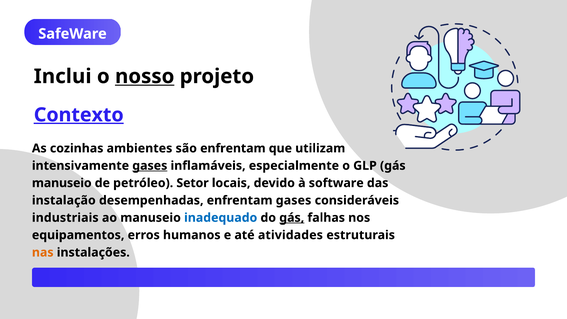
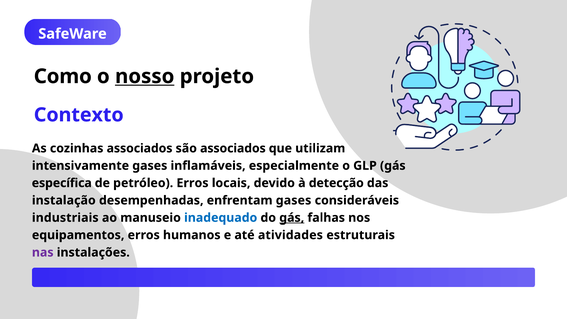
Inclui: Inclui -> Como
Contexto underline: present -> none
cozinhas ambientes: ambientes -> associados
são enfrentam: enfrentam -> associados
gases at (150, 166) underline: present -> none
manuseio at (62, 183): manuseio -> específica
petróleo Setor: Setor -> Erros
software: software -> detecção
nas colour: orange -> purple
